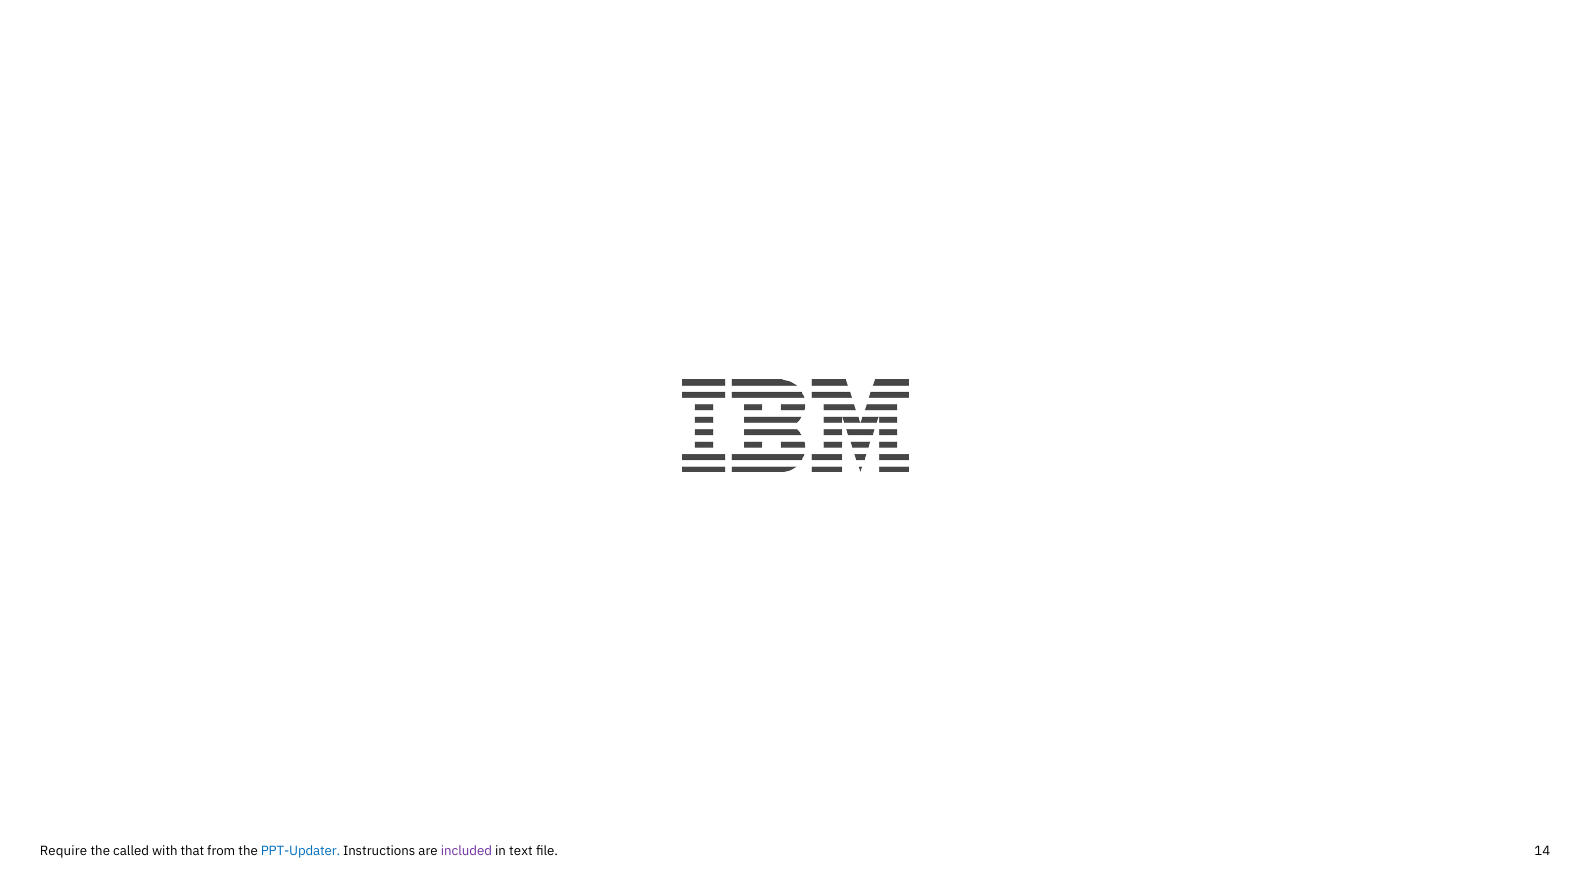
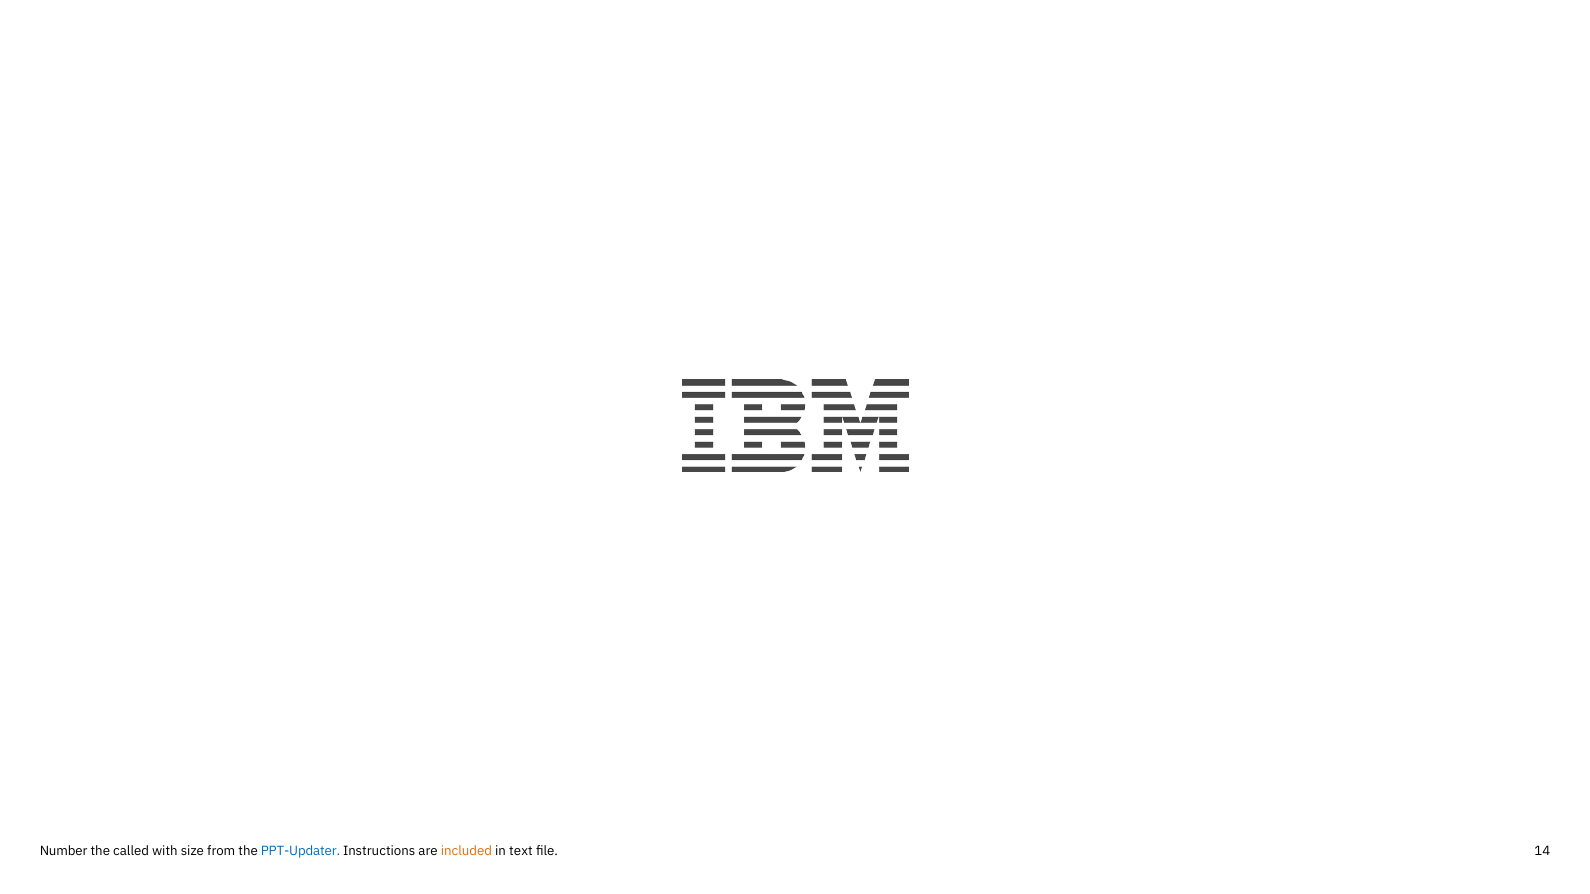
Require: Require -> Number
that: that -> size
included colour: purple -> orange
